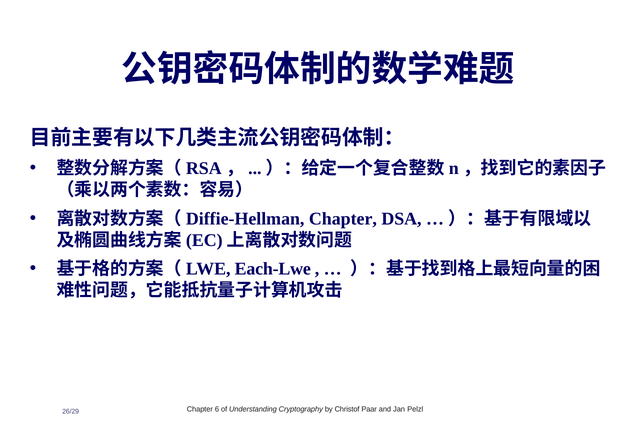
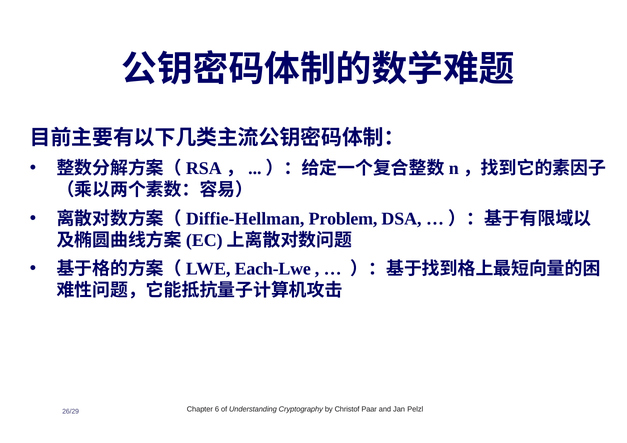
Chapter at (343, 219): Chapter -> Problem
